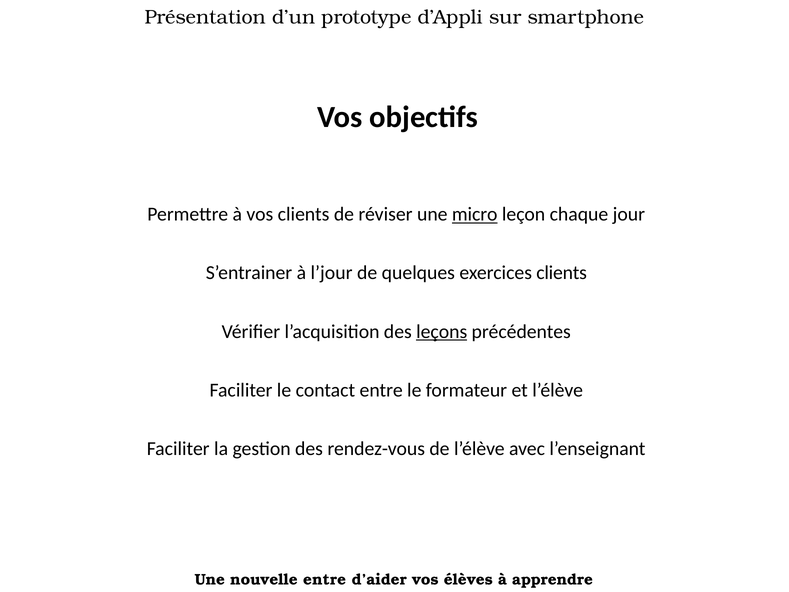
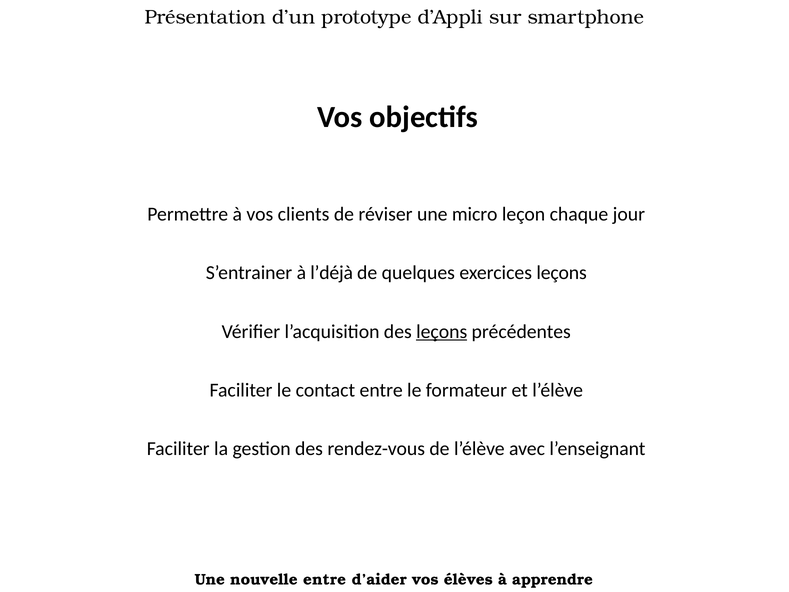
micro underline: present -> none
l’jour: l’jour -> l’déjà
exercices clients: clients -> leçons
